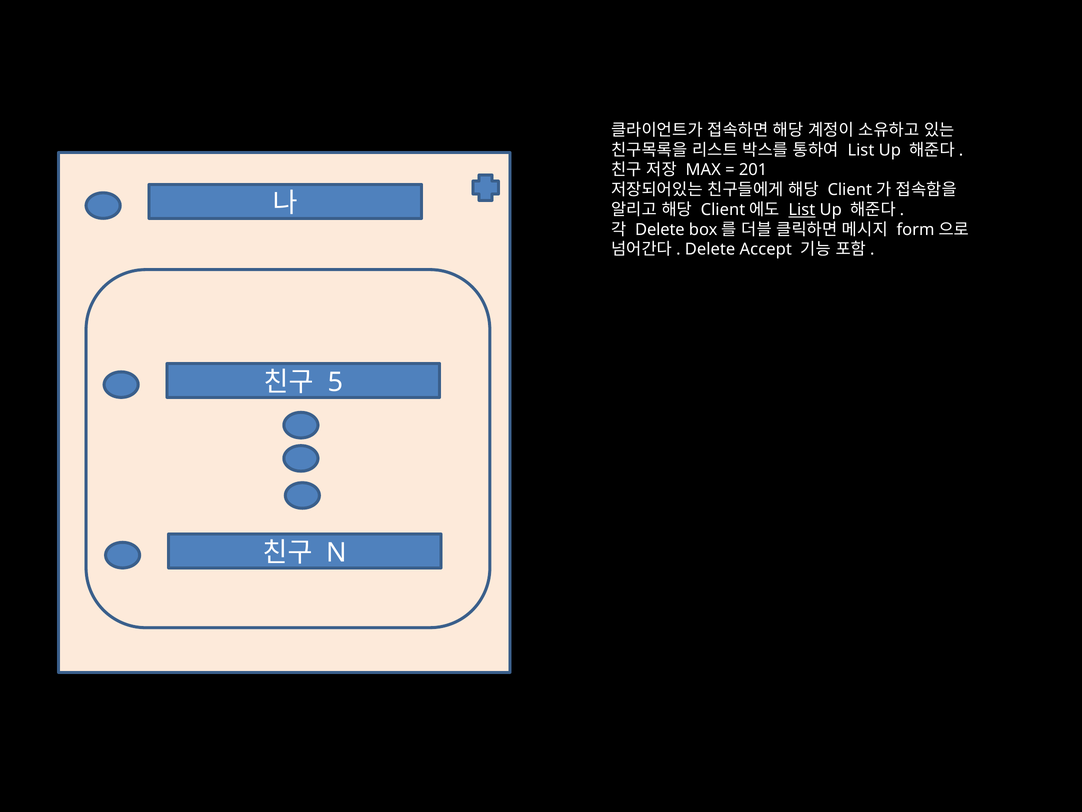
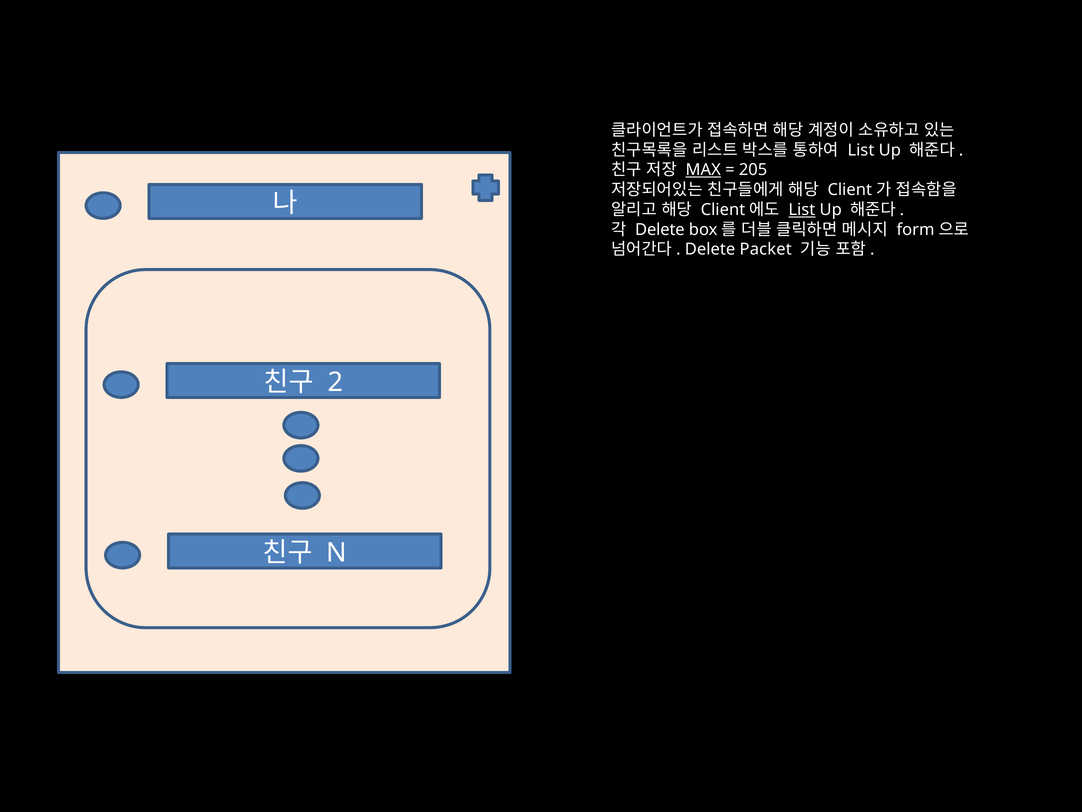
MAX underline: none -> present
201: 201 -> 205
Accept: Accept -> Packet
5: 5 -> 2
